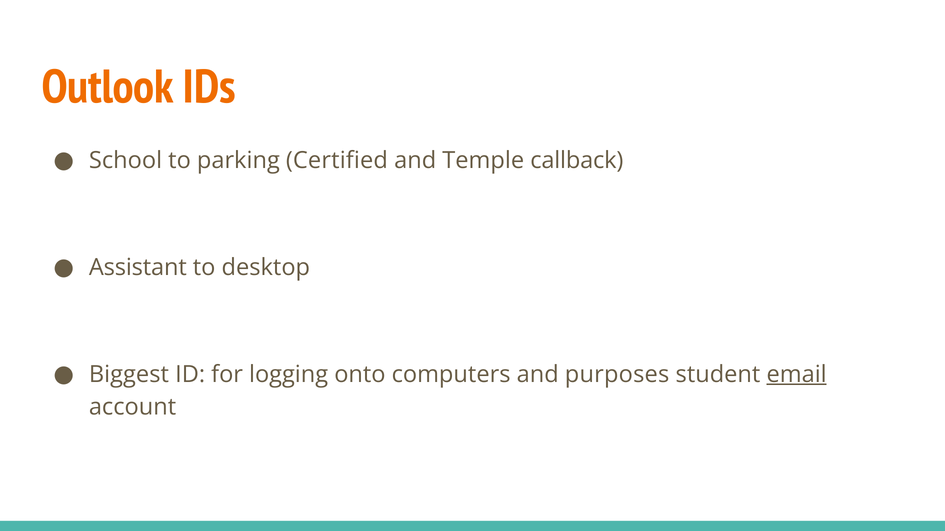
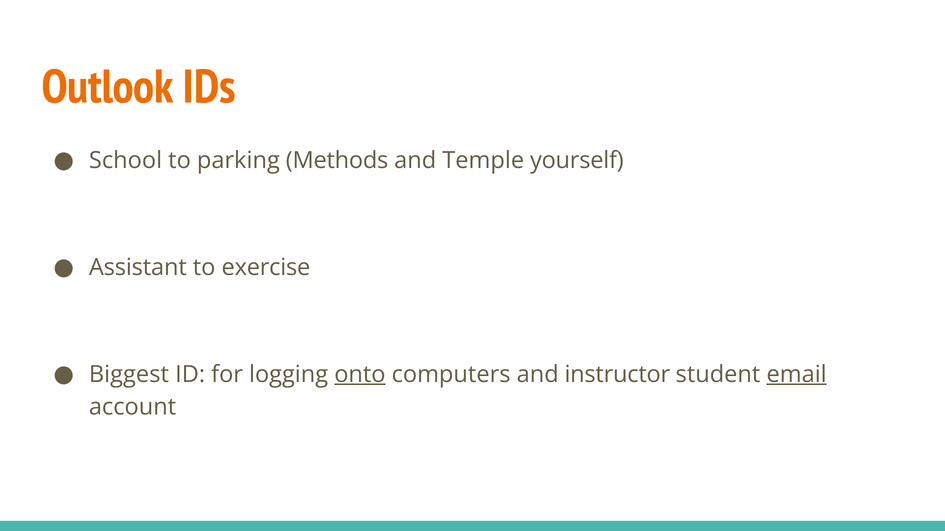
Certified: Certified -> Methods
callback: callback -> yourself
desktop: desktop -> exercise
onto underline: none -> present
purposes: purposes -> instructor
